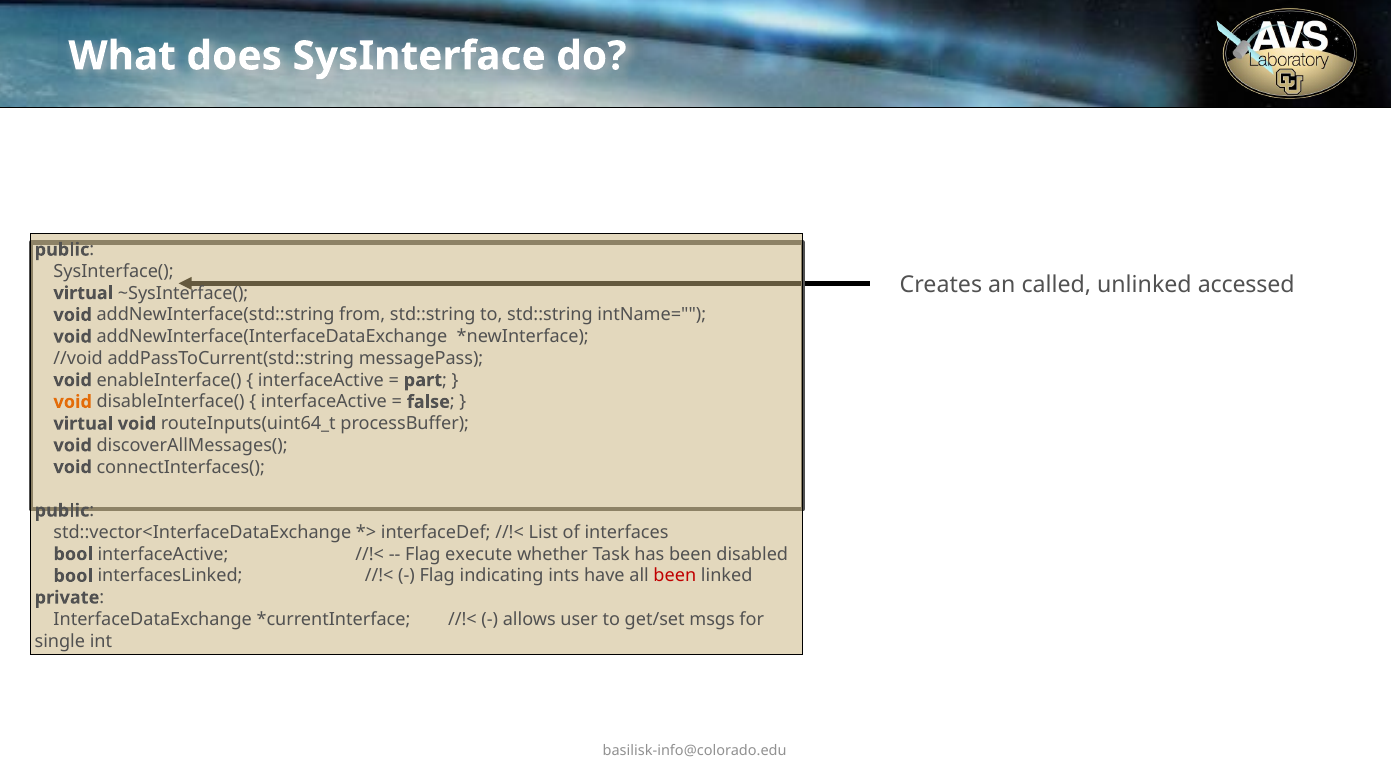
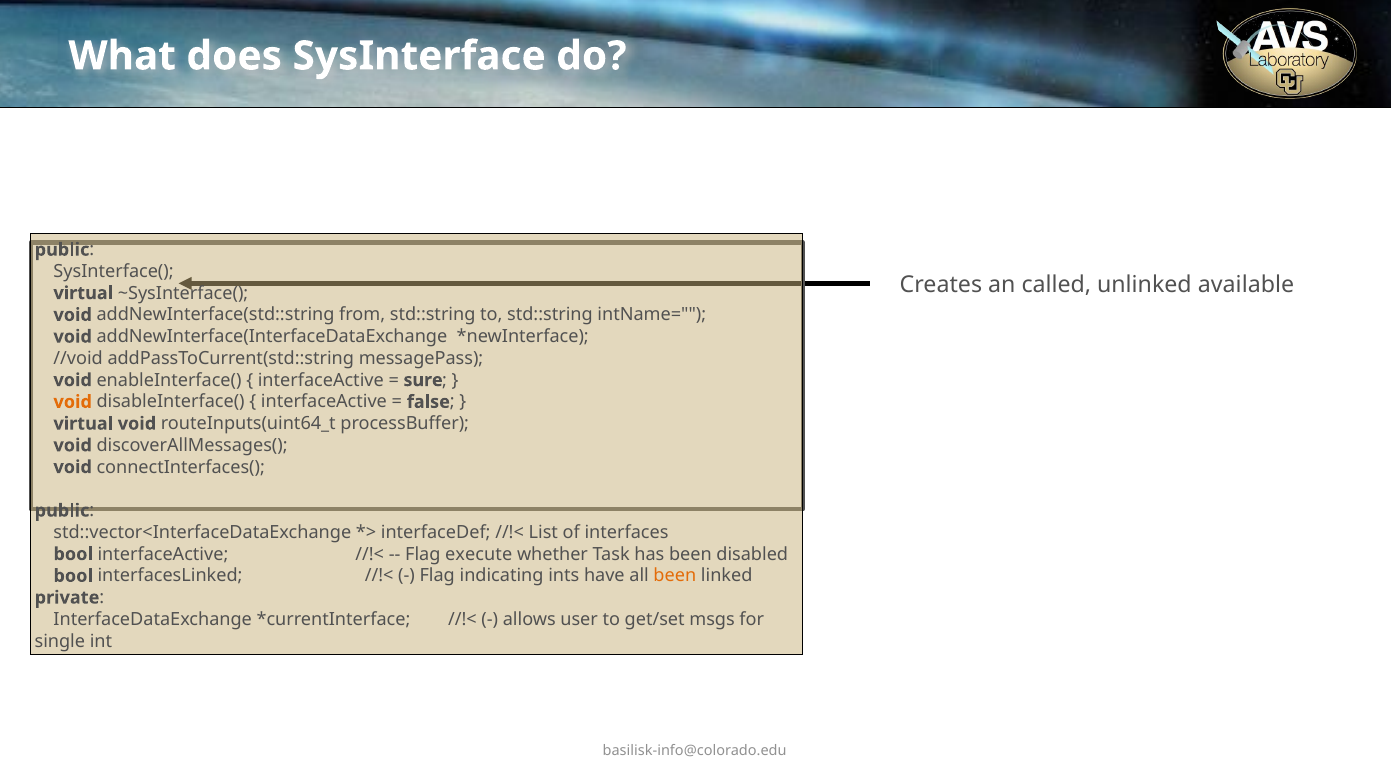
accessed: accessed -> available
part: part -> sure
been at (675, 575) colour: red -> orange
